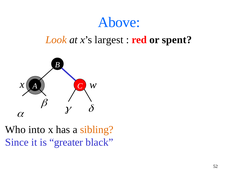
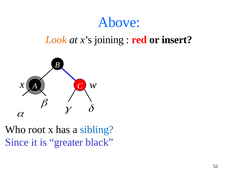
largest: largest -> joining
spent: spent -> insert
into: into -> root
sibling colour: orange -> blue
